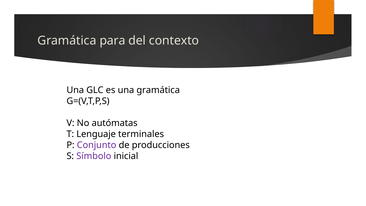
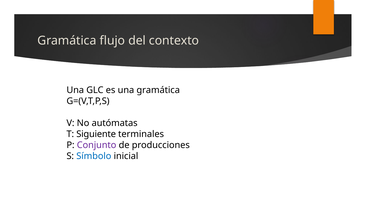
para: para -> flujo
Lenguaje: Lenguaje -> Siguiente
Símbolo colour: purple -> blue
